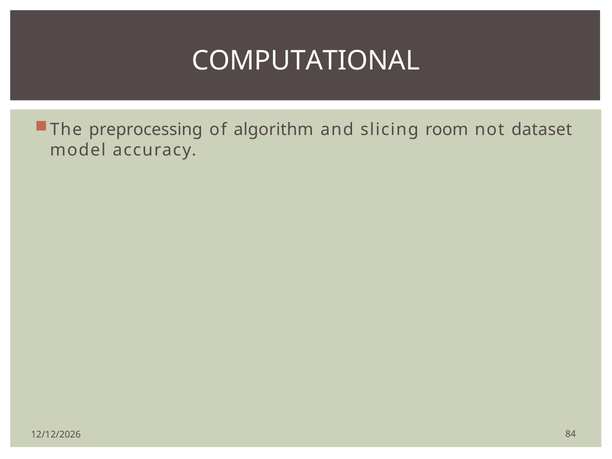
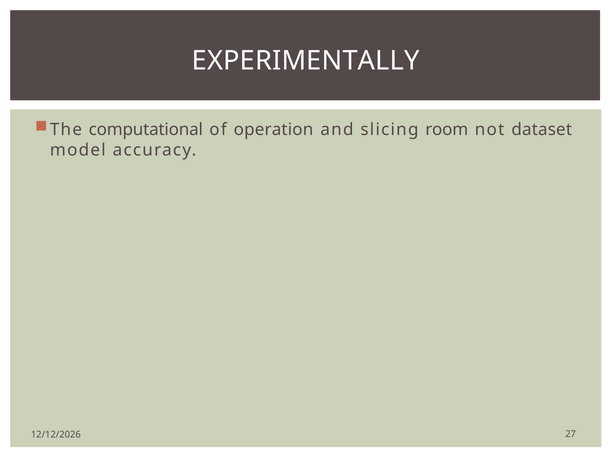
COMPUTATIONAL: COMPUTATIONAL -> EXPERIMENTALLY
preprocessing: preprocessing -> computational
algorithm: algorithm -> operation
84: 84 -> 27
